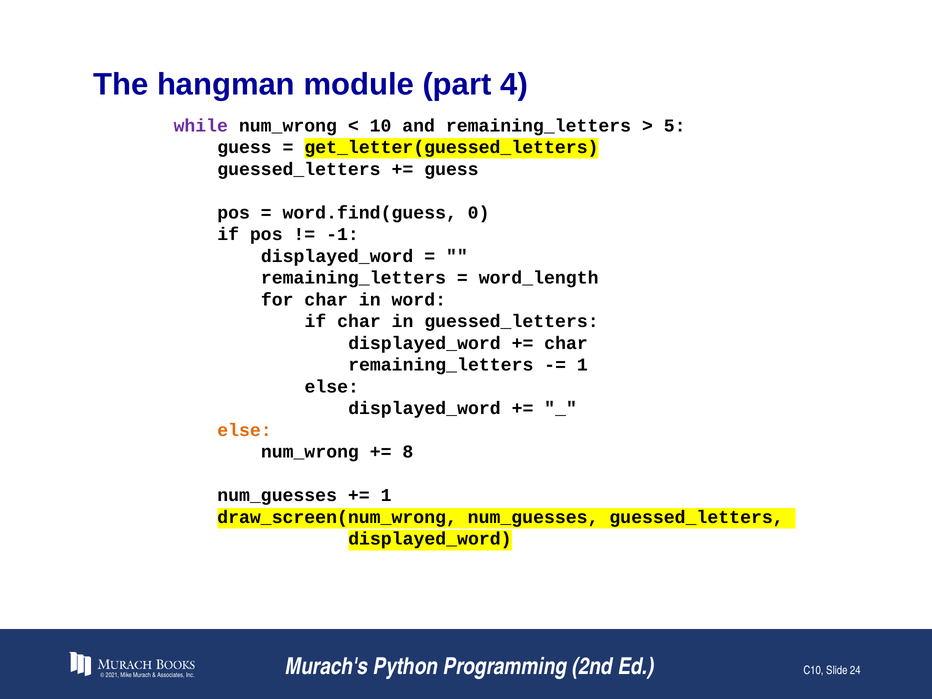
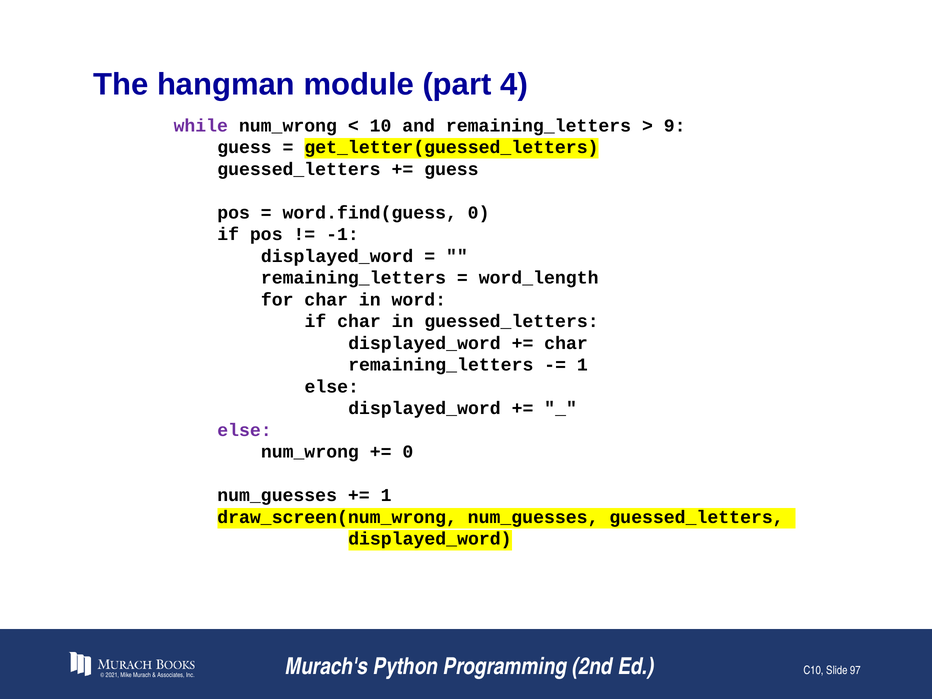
5: 5 -> 9
else at (244, 430) colour: orange -> purple
8 at (408, 452): 8 -> 0
24: 24 -> 97
